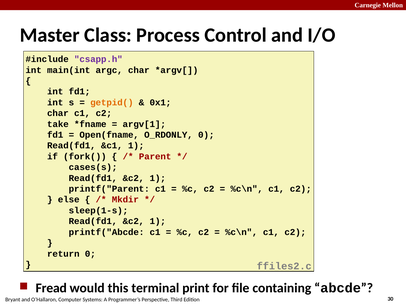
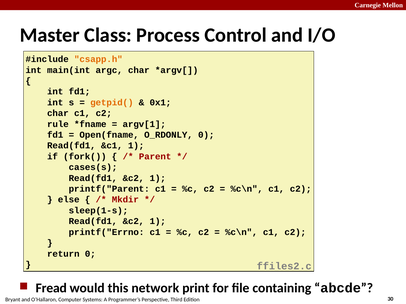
csapp.h colour: purple -> orange
take: take -> rule
printf("Abcde: printf("Abcde -> printf("Errno
terminal: terminal -> network
